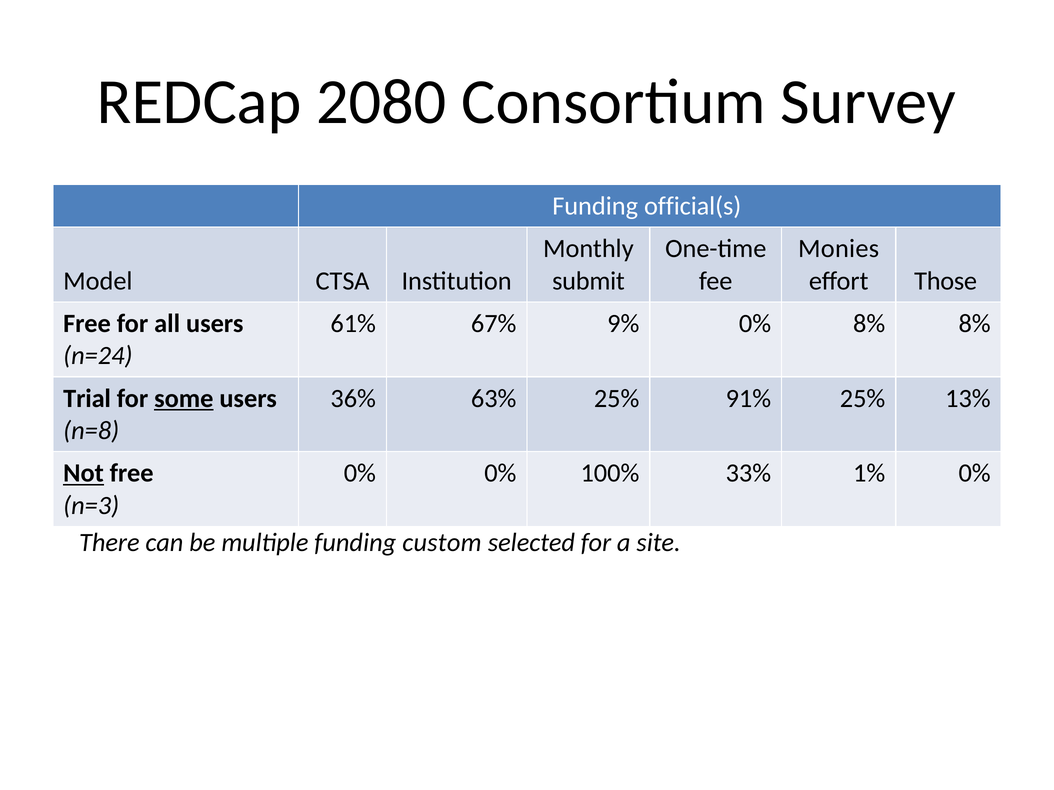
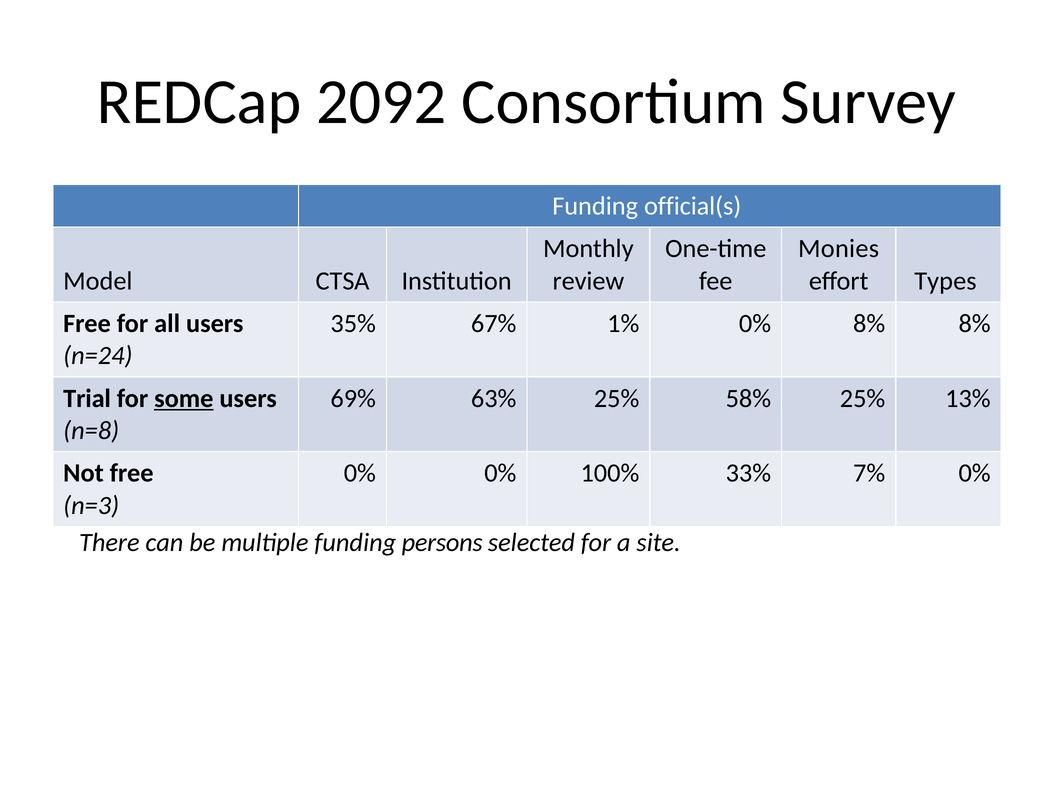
2080: 2080 -> 2092
submit: submit -> review
Those: Those -> Types
61%: 61% -> 35%
9%: 9% -> 1%
36%: 36% -> 69%
91%: 91% -> 58%
Not underline: present -> none
1%: 1% -> 7%
custom: custom -> persons
